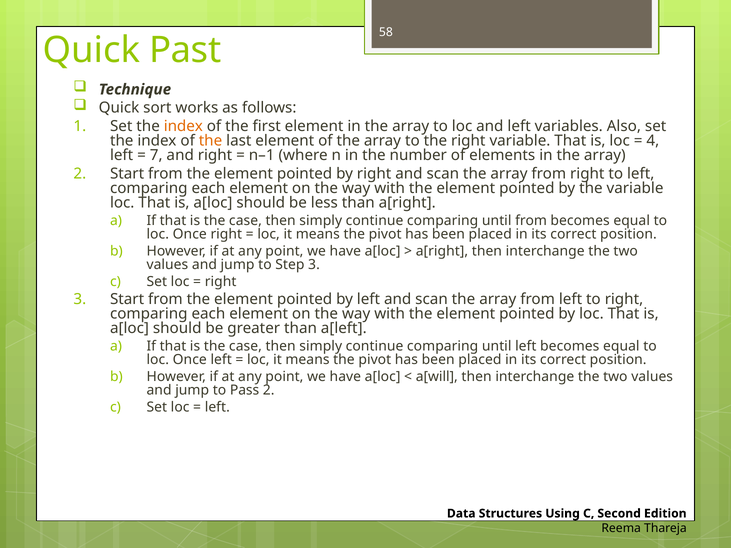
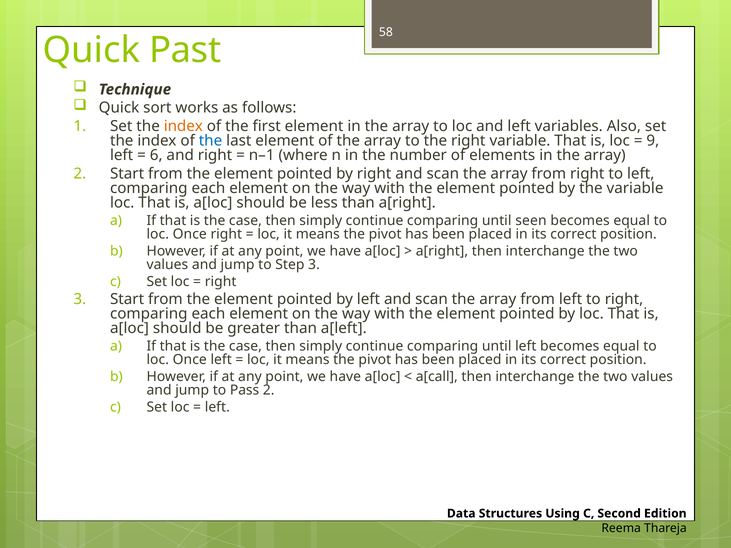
the at (210, 141) colour: orange -> blue
4: 4 -> 9
7: 7 -> 6
until from: from -> seen
a[will: a[will -> a[call
